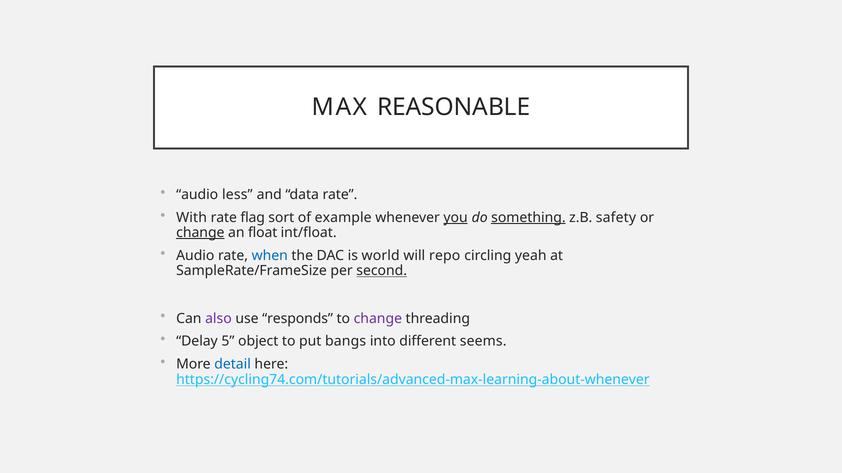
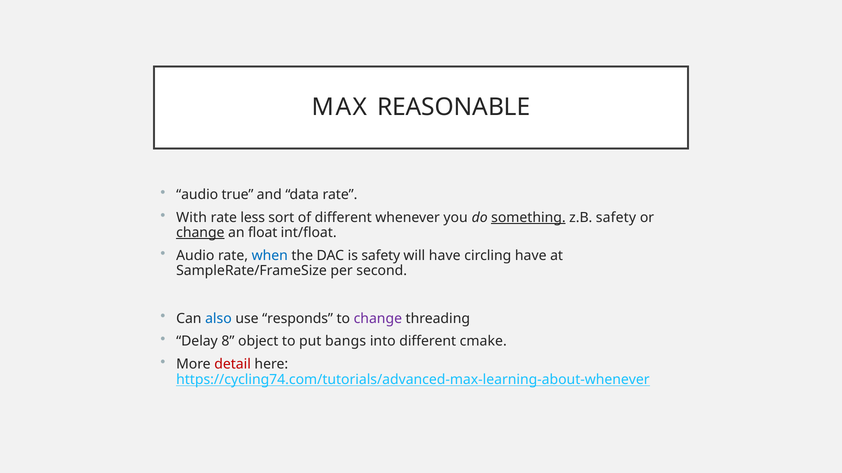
less: less -> true
flag: flag -> less
of example: example -> different
you underline: present -> none
is world: world -> safety
will repo: repo -> have
circling yeah: yeah -> have
second underline: present -> none
also colour: purple -> blue
5: 5 -> 8
seems: seems -> cmake
detail colour: blue -> red
